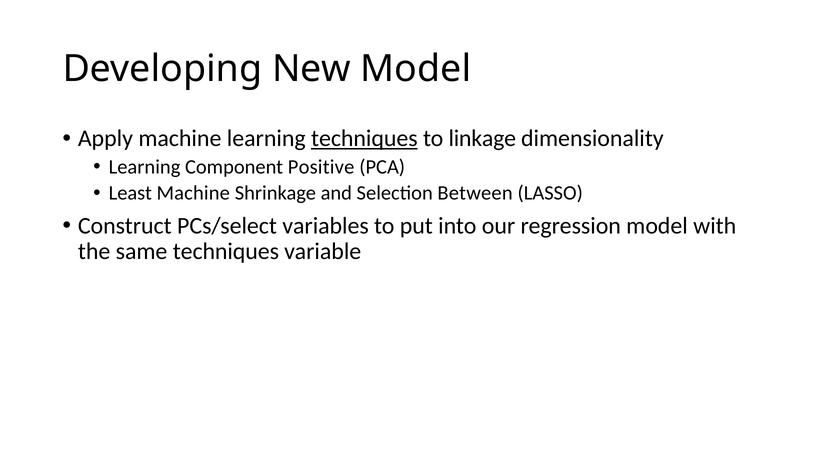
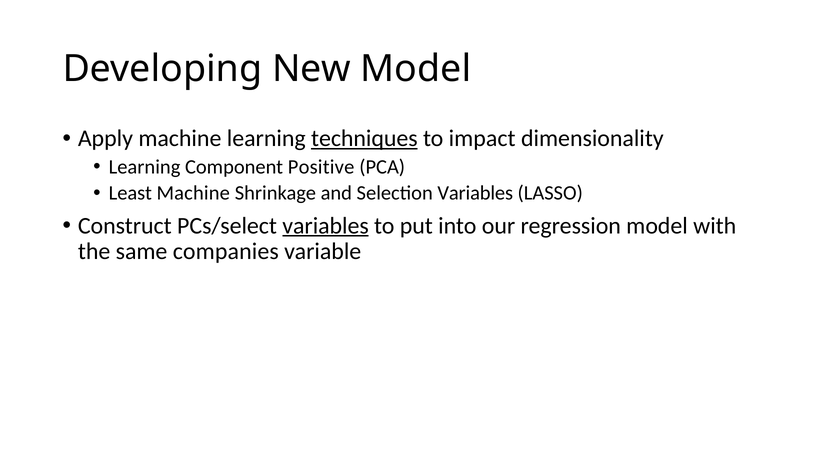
linkage: linkage -> impact
Selection Between: Between -> Variables
variables at (326, 226) underline: none -> present
same techniques: techniques -> companies
